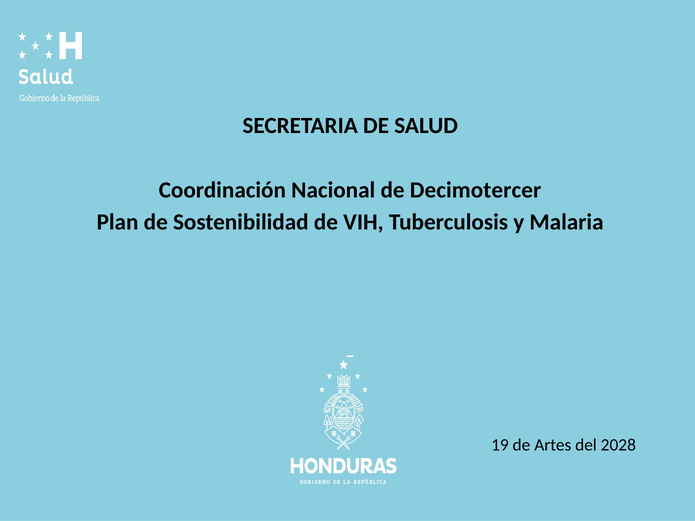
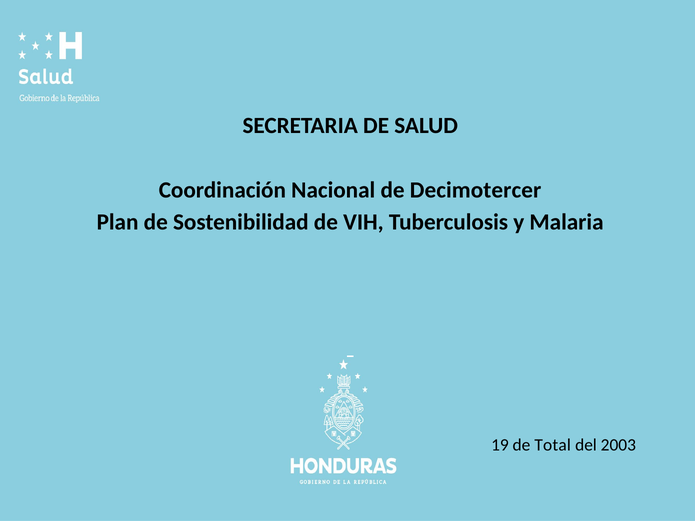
Artes: Artes -> Total
2028: 2028 -> 2003
